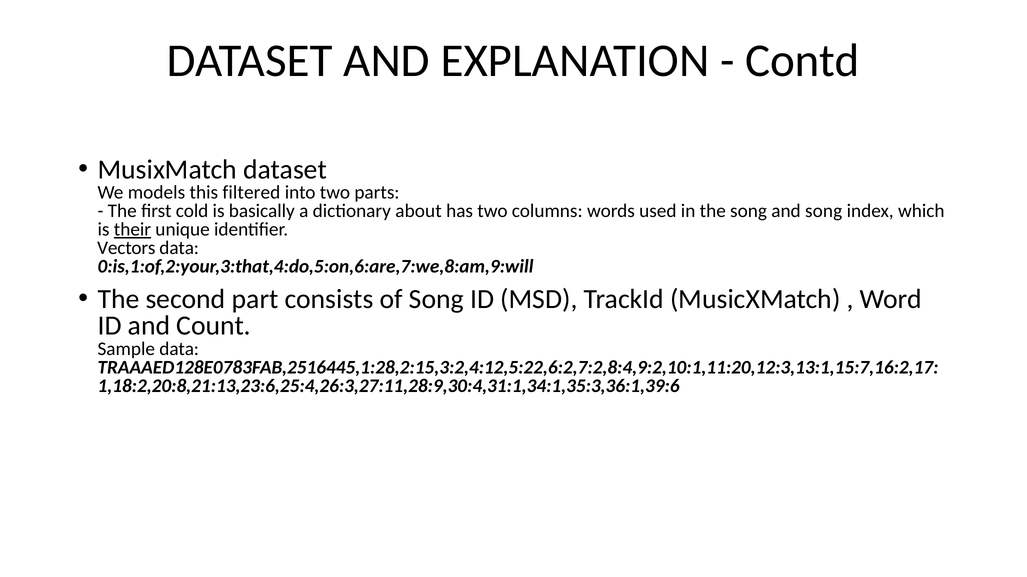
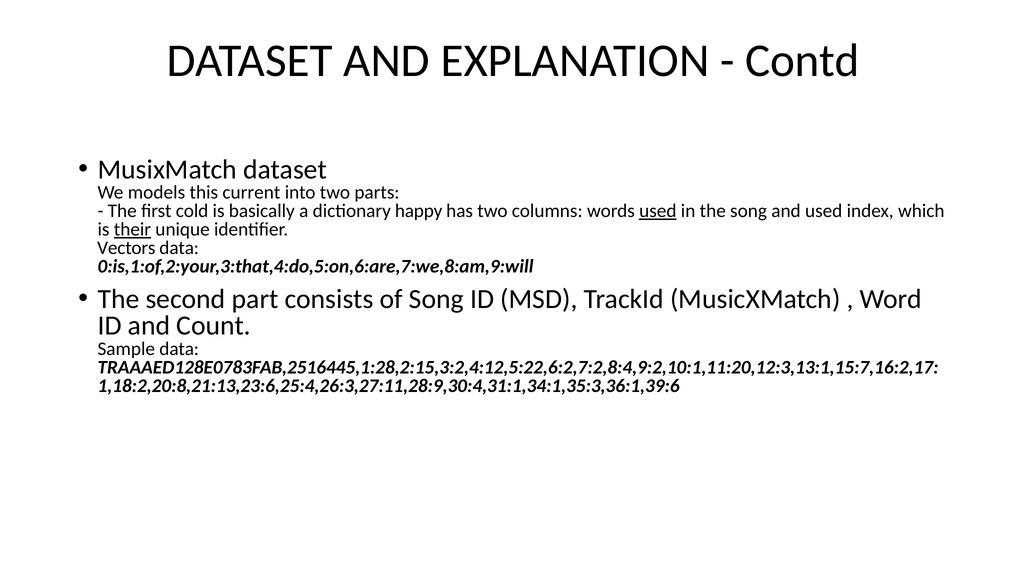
filtered: filtered -> current
about: about -> happy
used at (658, 211) underline: none -> present
and song: song -> used
